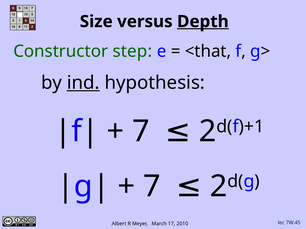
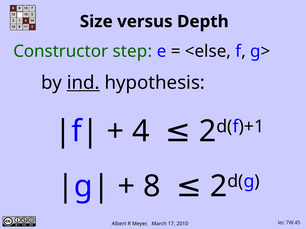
Depth underline: present -> none
<that: <that -> <else
7 at (141, 132): 7 -> 4
7 at (152, 187): 7 -> 8
